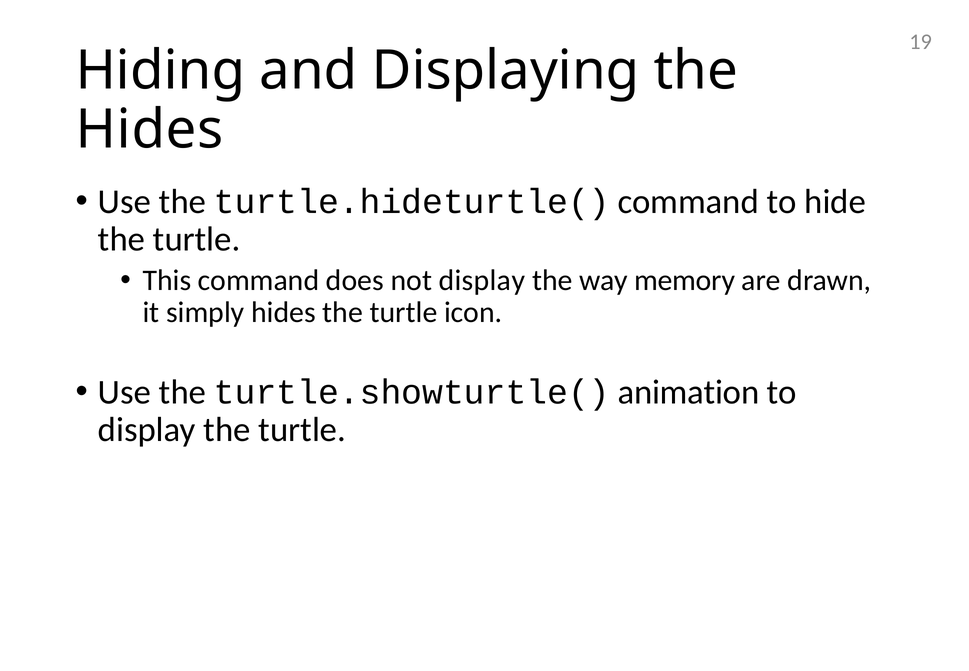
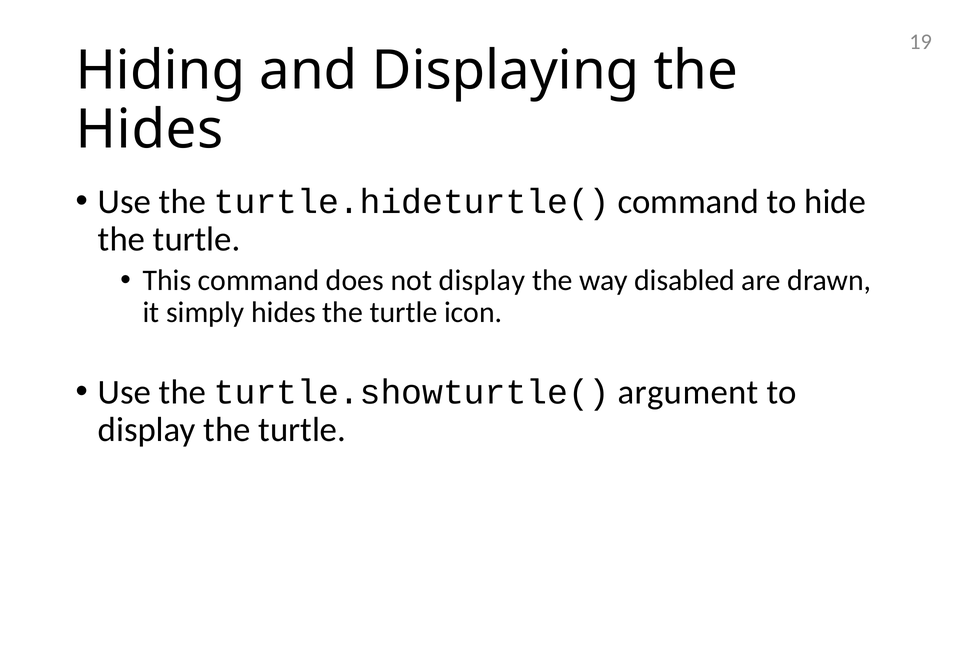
memory: memory -> disabled
animation: animation -> argument
